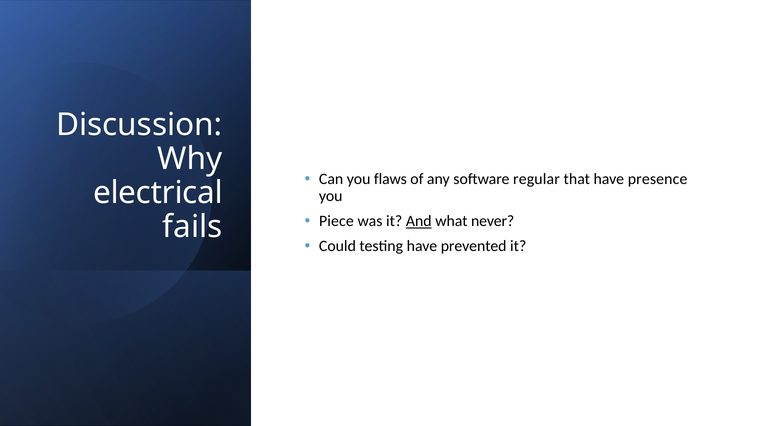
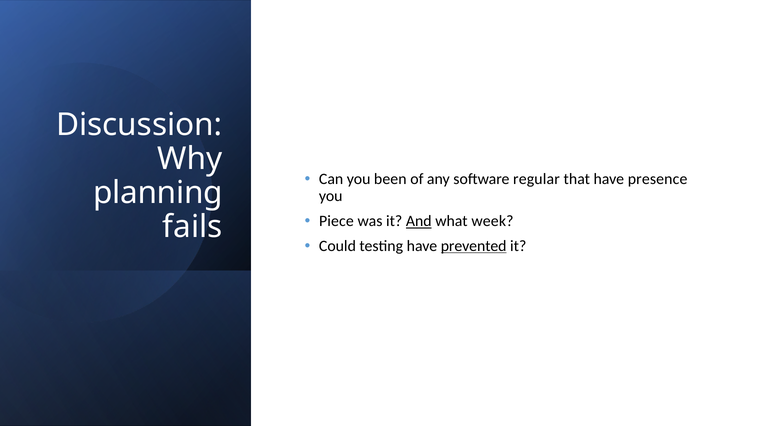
flaws: flaws -> been
electrical: electrical -> planning
never: never -> week
prevented underline: none -> present
